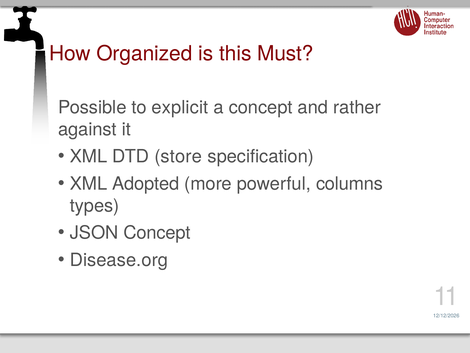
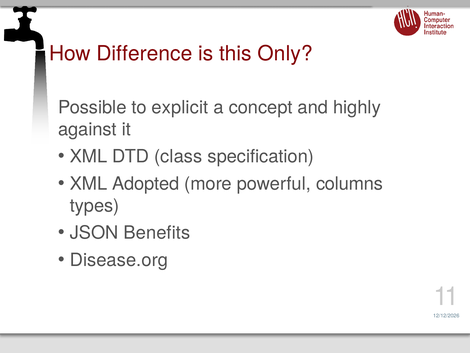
Organized: Organized -> Difference
Must: Must -> Only
rather: rather -> highly
store: store -> class
JSON Concept: Concept -> Benefits
